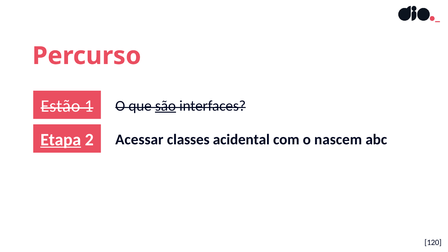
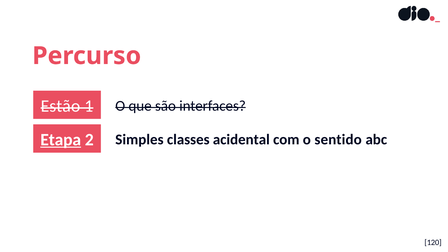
são underline: present -> none
Acessar: Acessar -> Simples
nascem: nascem -> sentido
